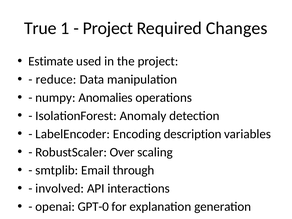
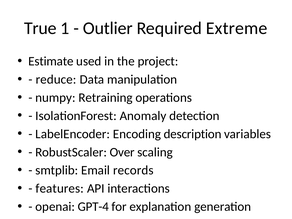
Project at (108, 28): Project -> Outlier
Changes: Changes -> Extreme
Anomalies: Anomalies -> Retraining
through: through -> records
involved: involved -> features
GPT-0: GPT-0 -> GPT-4
